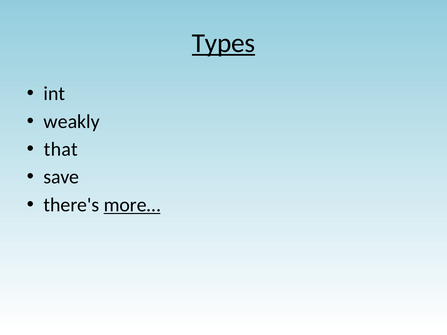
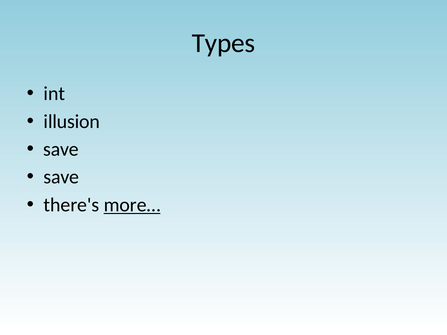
Types underline: present -> none
weakly: weakly -> illusion
that at (61, 149): that -> save
